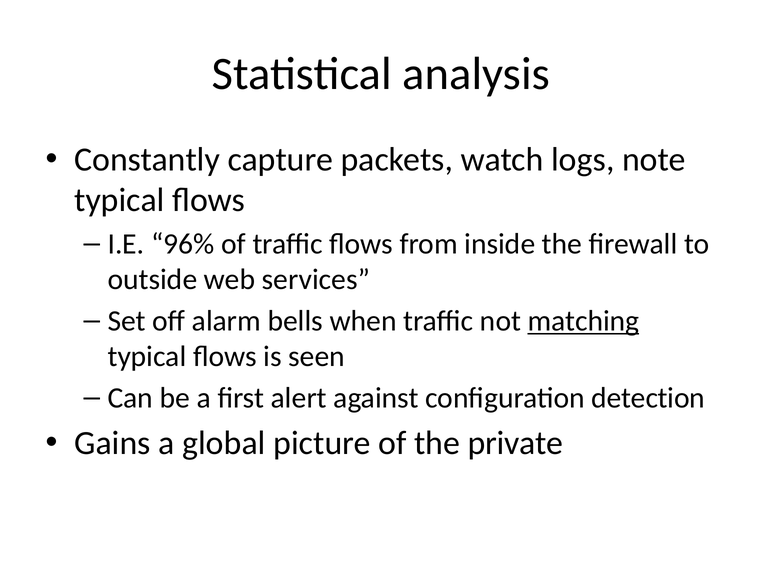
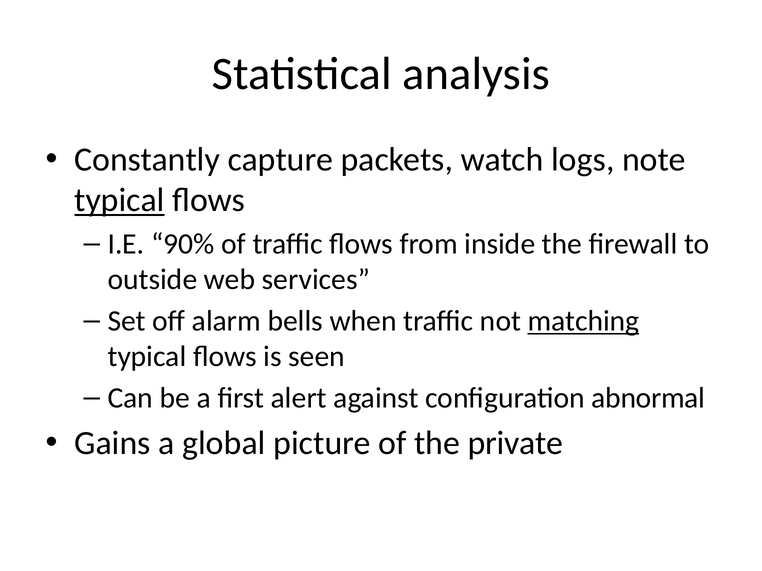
typical at (119, 201) underline: none -> present
96%: 96% -> 90%
detection: detection -> abnormal
